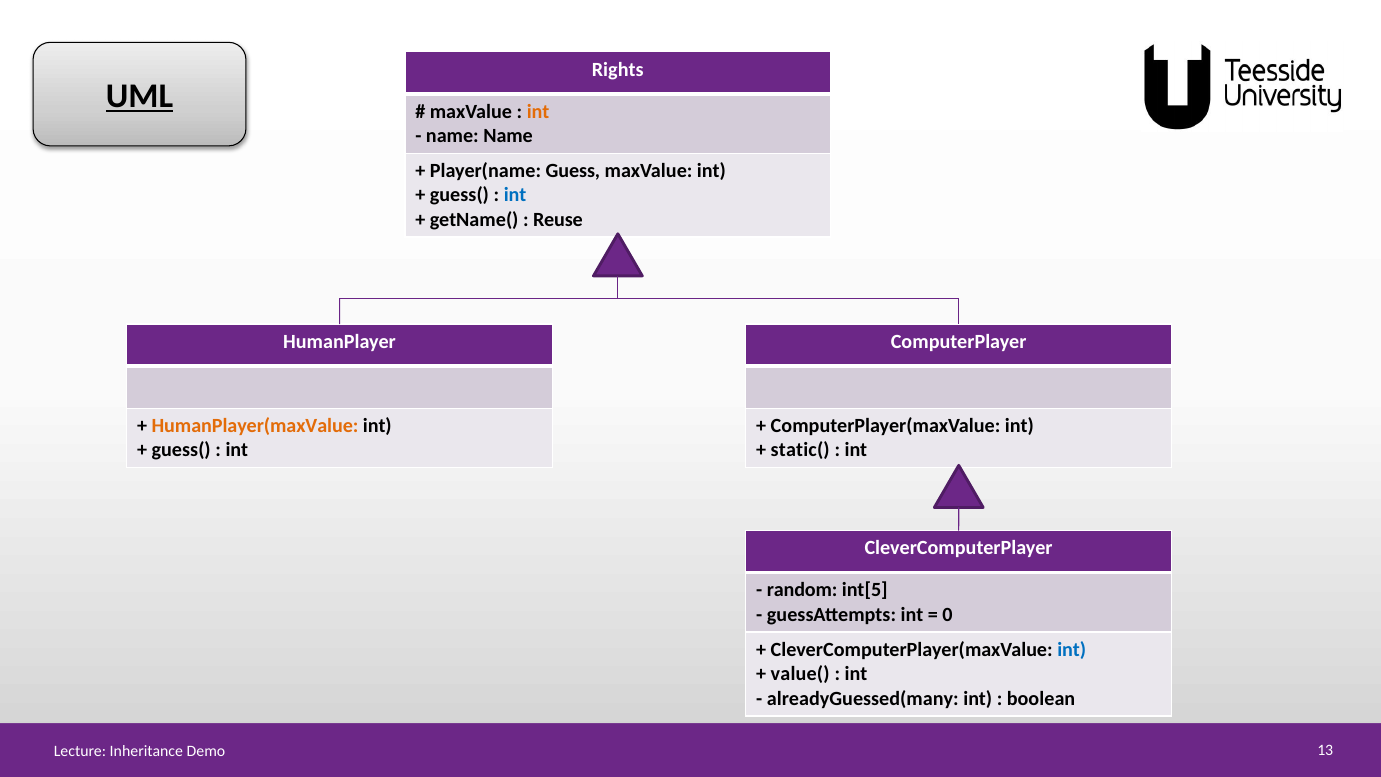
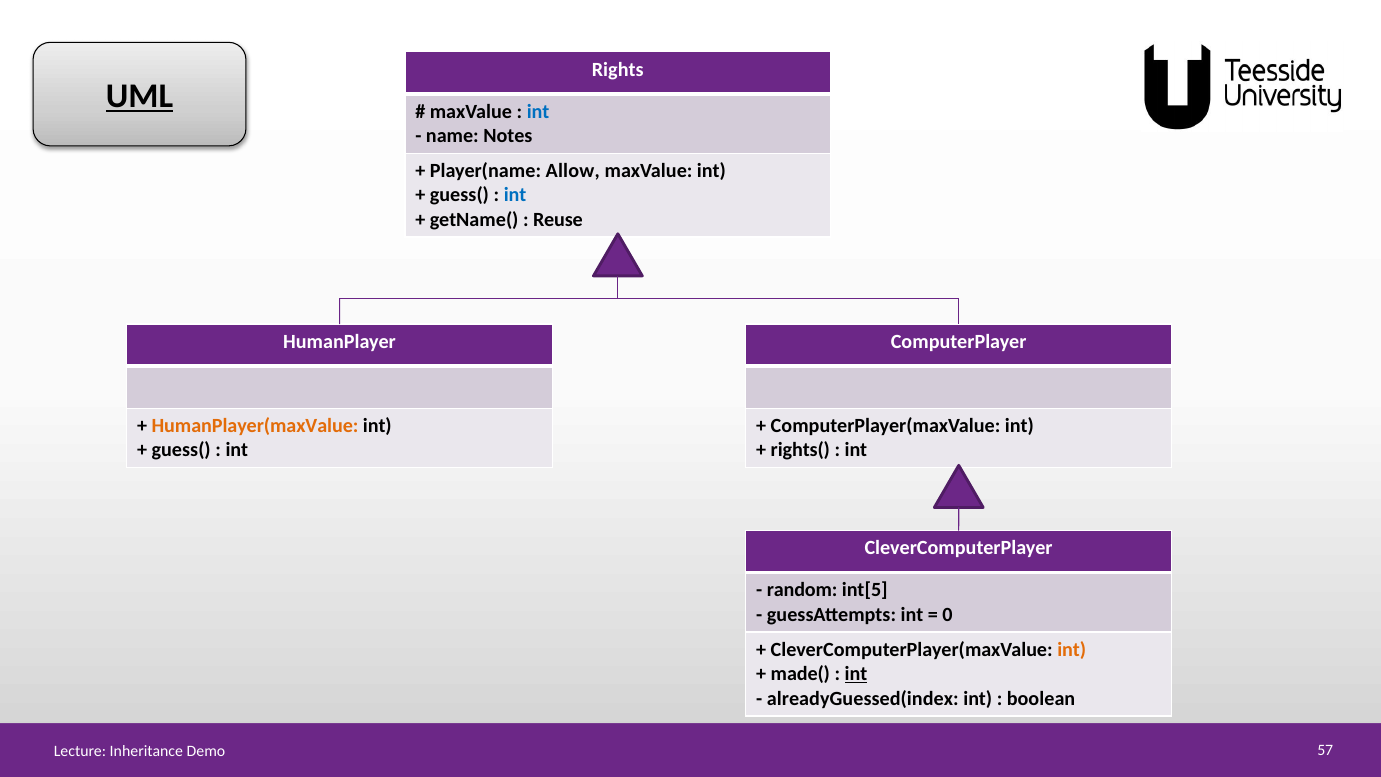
int at (538, 111) colour: orange -> blue
name Name: Name -> Notes
Guess: Guess -> Allow
static(: static( -> rights(
int at (1072, 649) colour: blue -> orange
value(: value( -> made(
int at (856, 674) underline: none -> present
alreadyGuessed(many: alreadyGuessed(many -> alreadyGuessed(index
13: 13 -> 57
